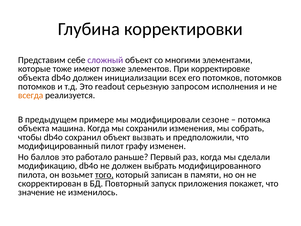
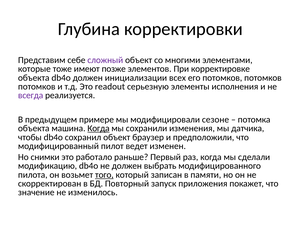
запросом: запросом -> элементы
всегда colour: orange -> purple
Когда at (98, 128) underline: none -> present
собрать: собрать -> датчика
вызвать: вызвать -> браузер
графу: графу -> ведет
баллов: баллов -> снимки
